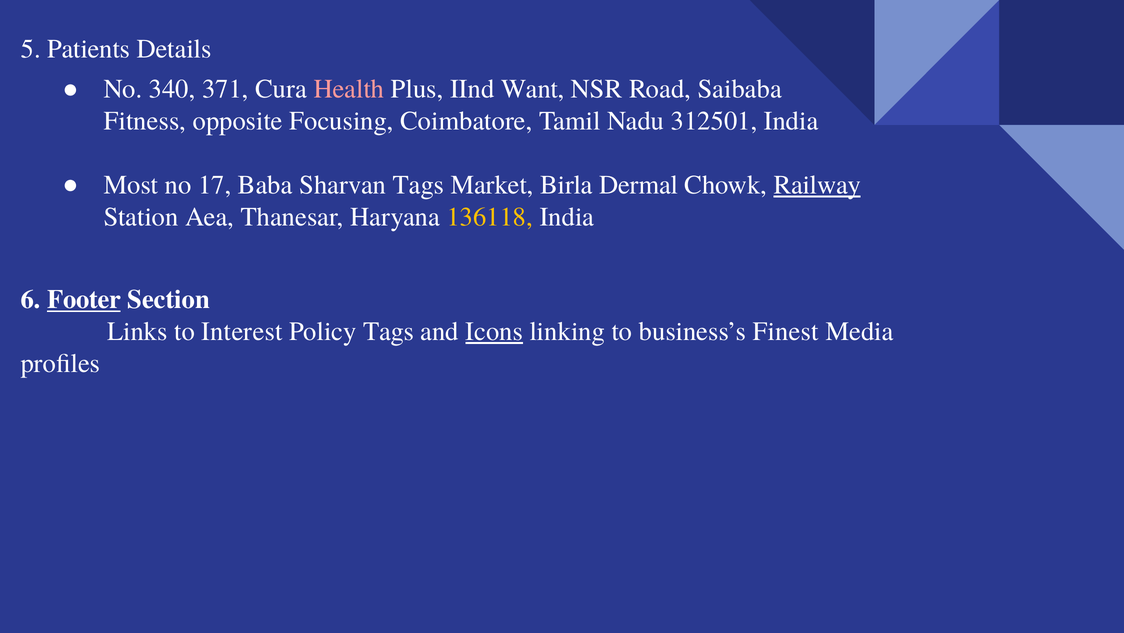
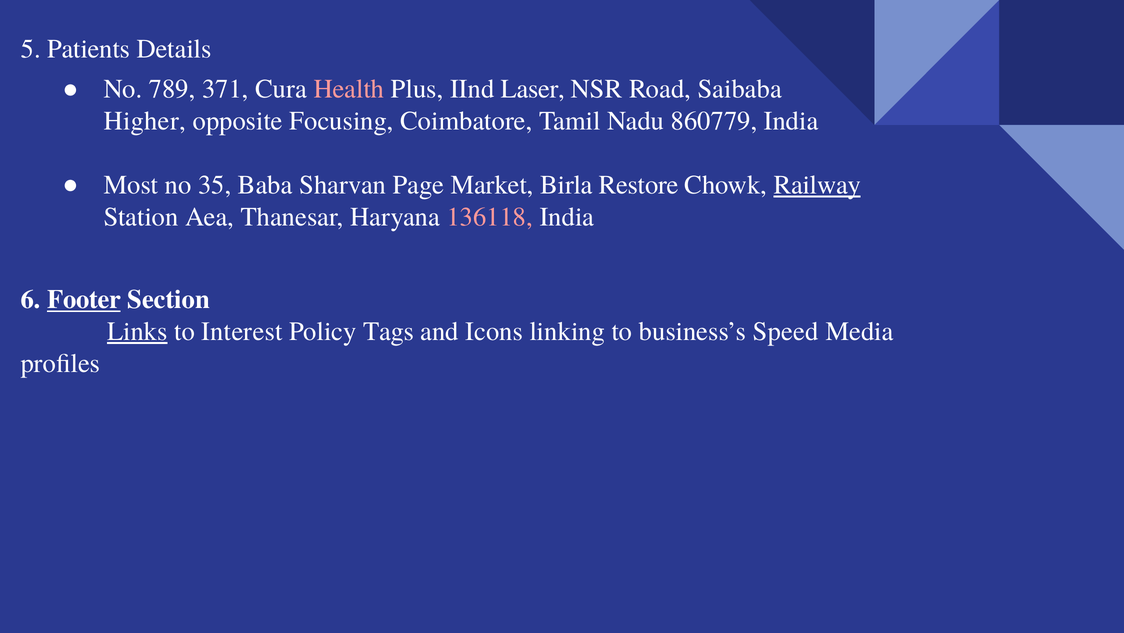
340: 340 -> 789
Want: Want -> Laser
Fitness: Fitness -> Higher
312501: 312501 -> 860779
17: 17 -> 35
Sharvan Tags: Tags -> Page
Dermal: Dermal -> Restore
136118 colour: yellow -> pink
Links underline: none -> present
Icons underline: present -> none
Finest: Finest -> Speed
